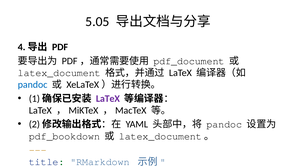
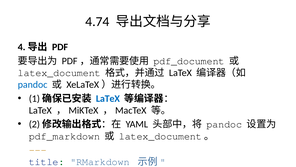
5.05: 5.05 -> 4.74
LaTeX at (108, 98) colour: purple -> blue
pdf_bookdown: pdf_bookdown -> pdf_markdown
